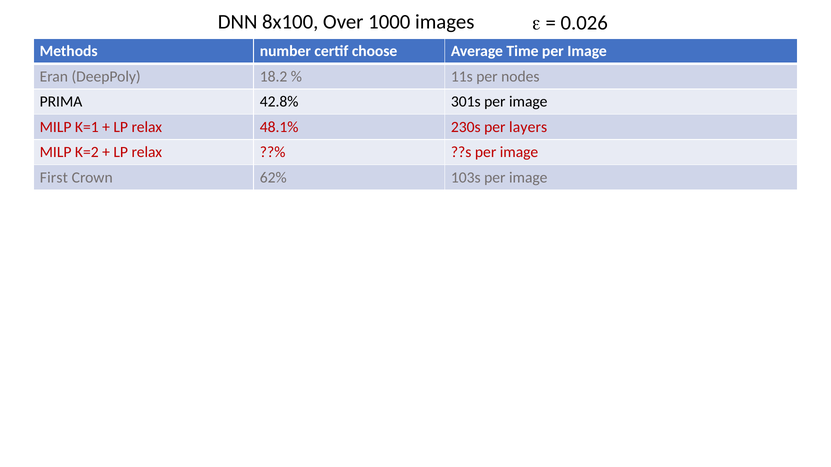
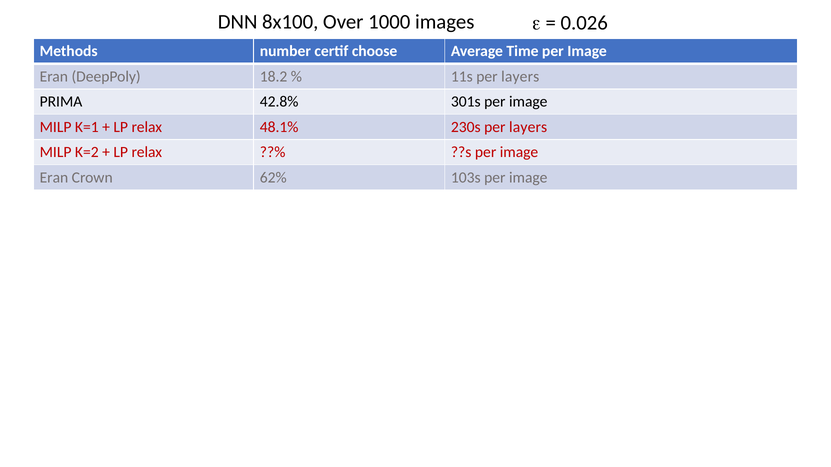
11s per nodes: nodes -> layers
First at (54, 178): First -> Eran
